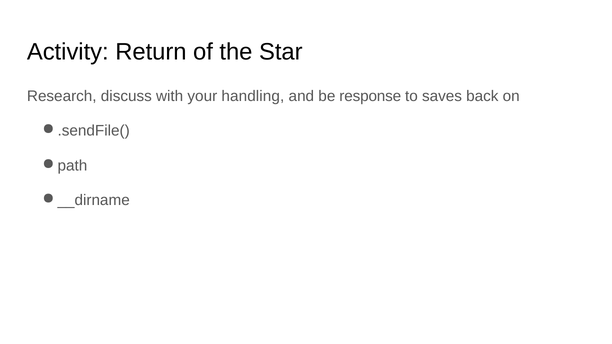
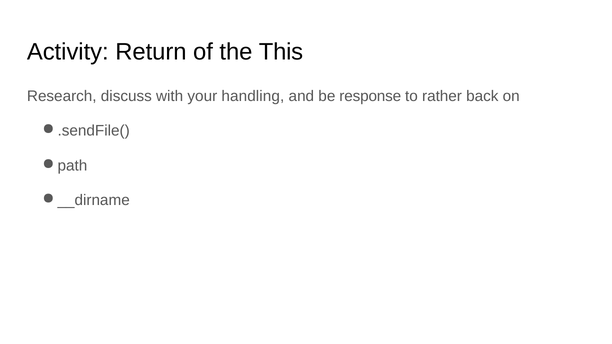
Star: Star -> This
saves: saves -> rather
